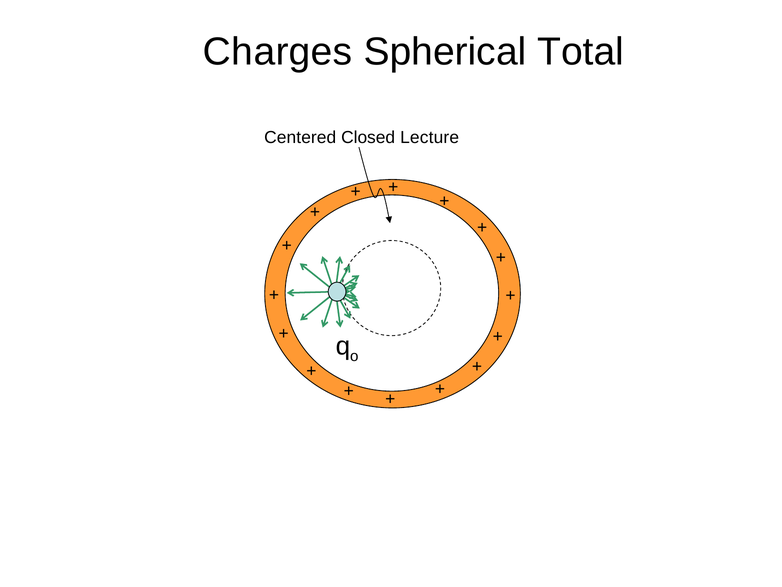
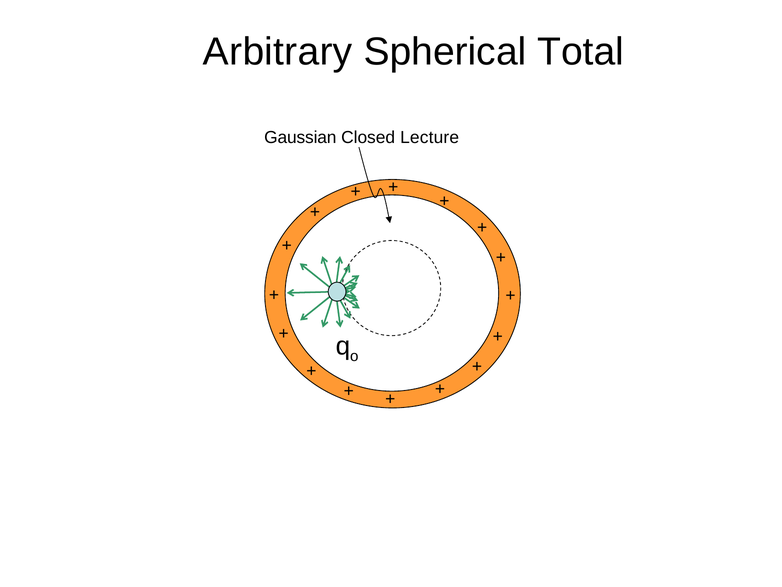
Charges: Charges -> Arbitrary
Centered: Centered -> Gaussian
